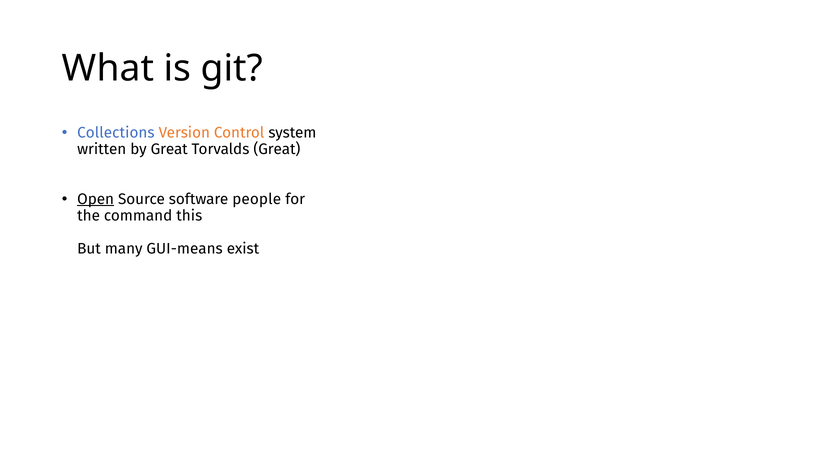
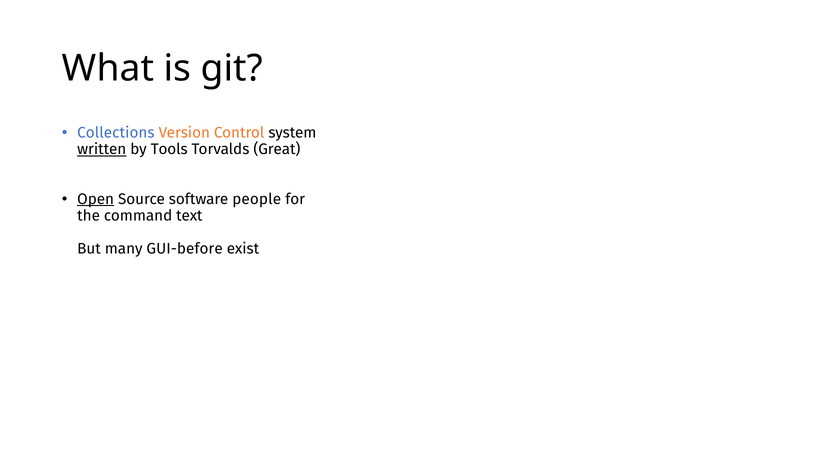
written underline: none -> present
by Great: Great -> Tools
this: this -> text
GUI-means: GUI-means -> GUI-before
